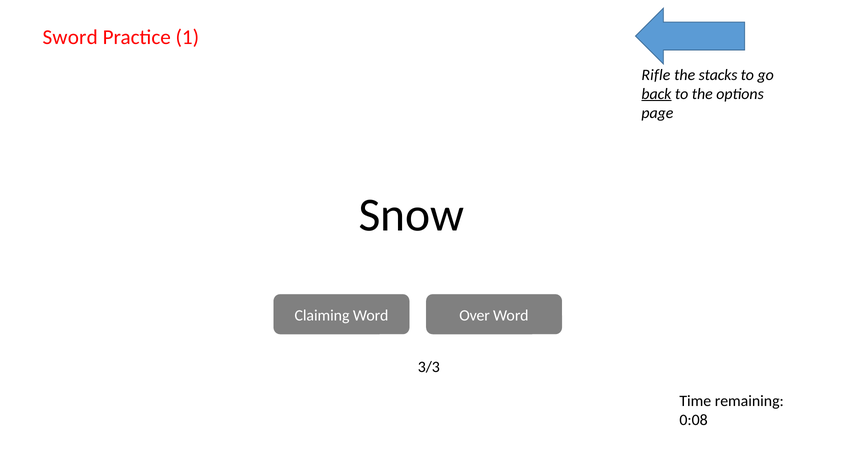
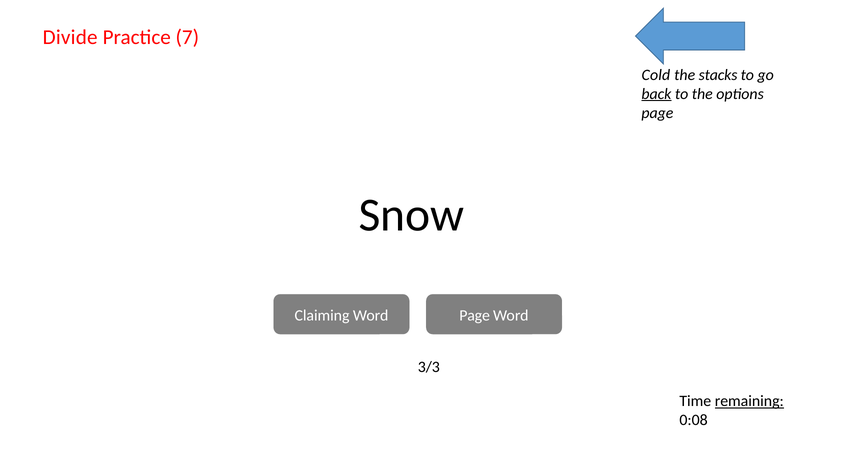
Sword: Sword -> Divide
1: 1 -> 7
Rifle: Rifle -> Cold
Over at (475, 316): Over -> Page
remaining underline: none -> present
